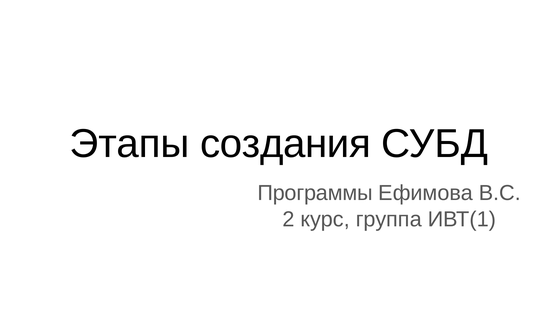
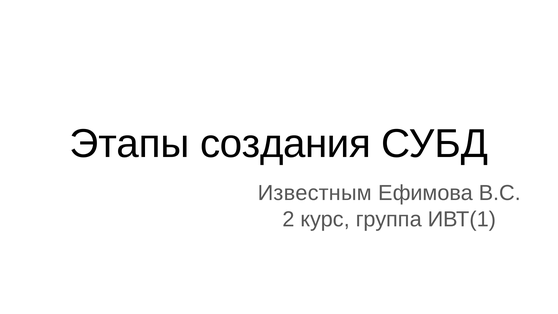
Программы: Программы -> Известным
